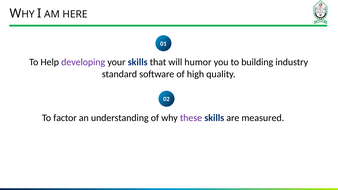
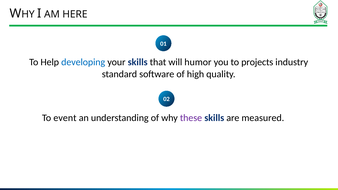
developing colour: purple -> blue
building: building -> projects
factor: factor -> event
